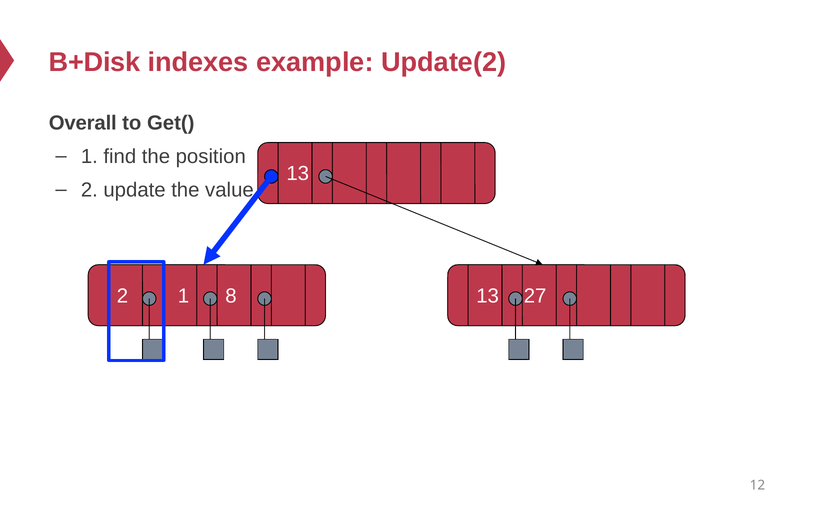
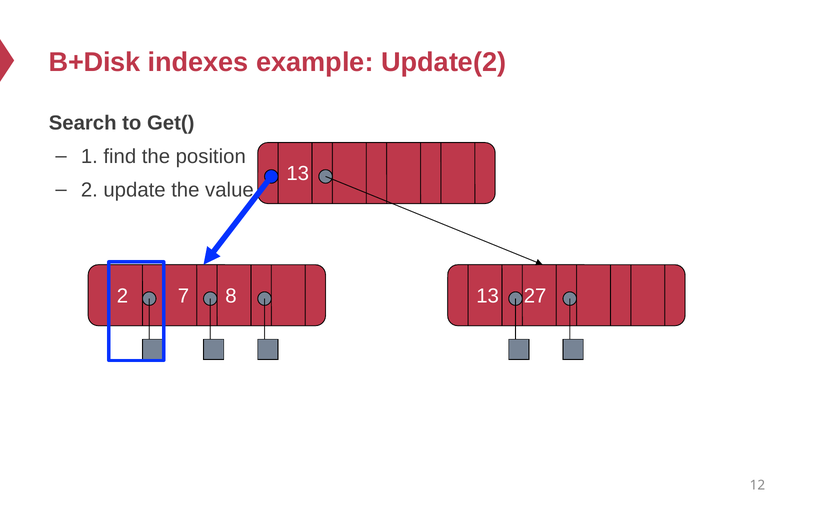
Overall: Overall -> Search
2 1: 1 -> 7
